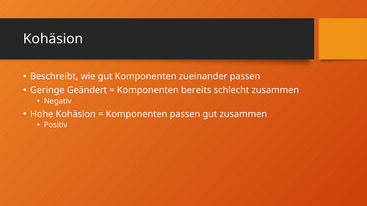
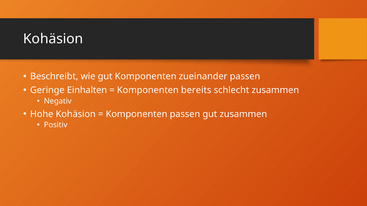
Geändert: Geändert -> Einhalten
